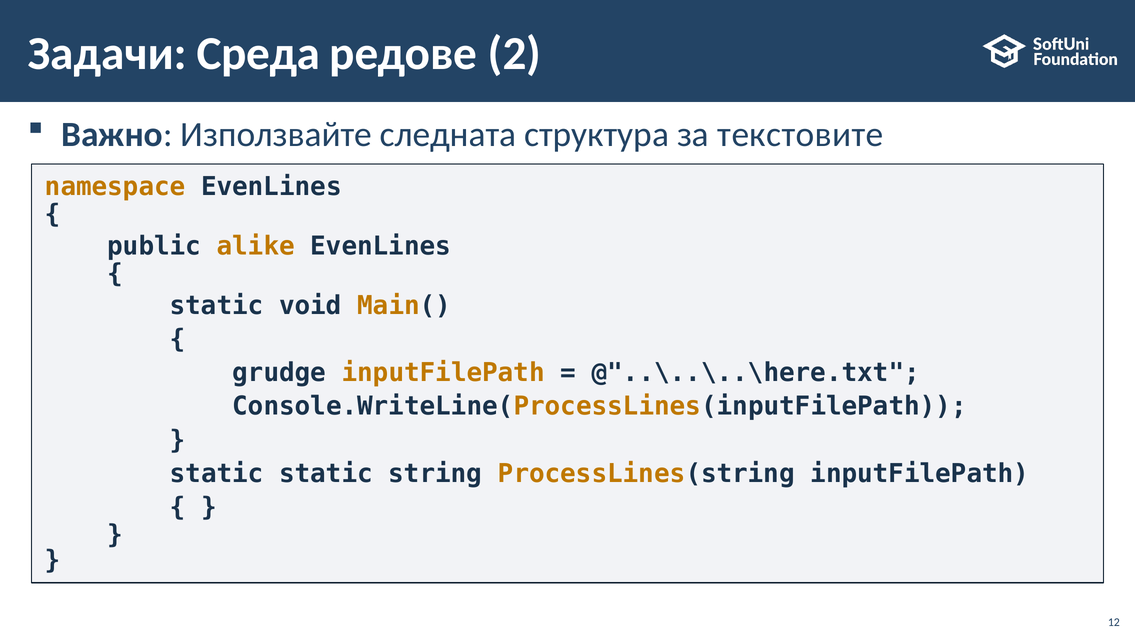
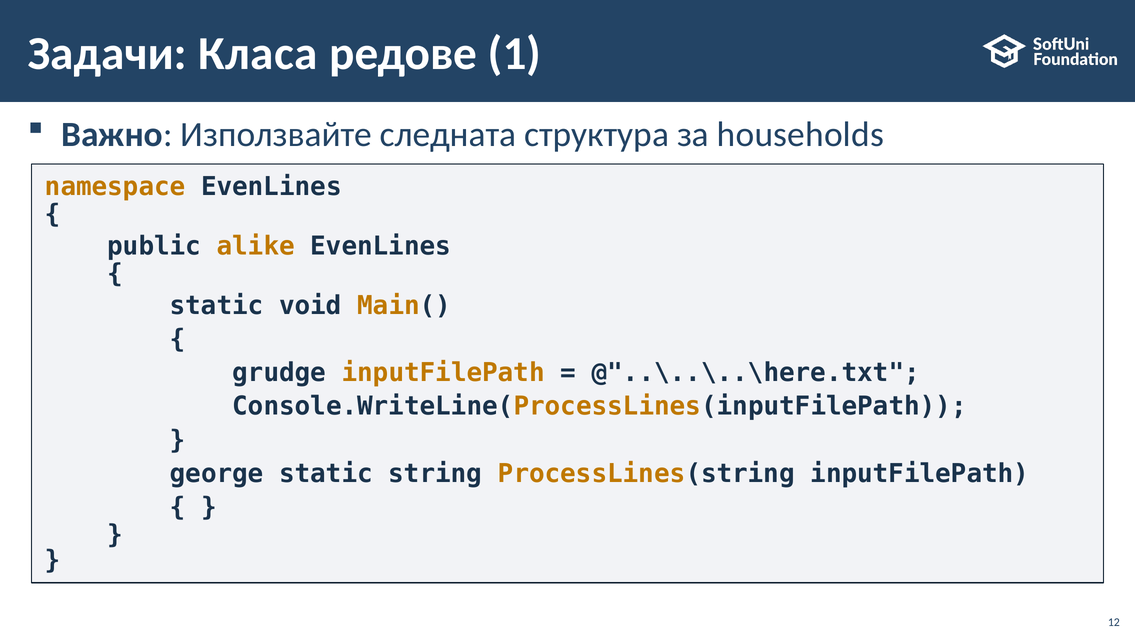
Среда: Среда -> Класа
2: 2 -> 1
текстовите: текстовите -> households
static at (217, 474): static -> george
